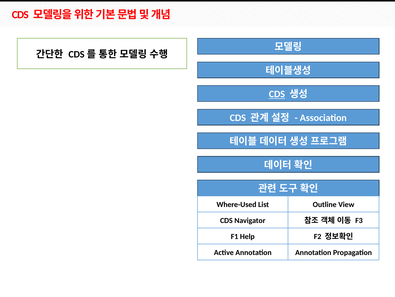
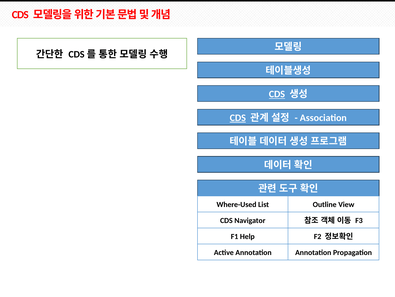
CDS at (238, 118) underline: none -> present
